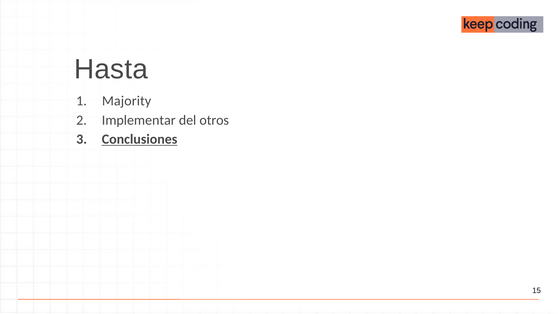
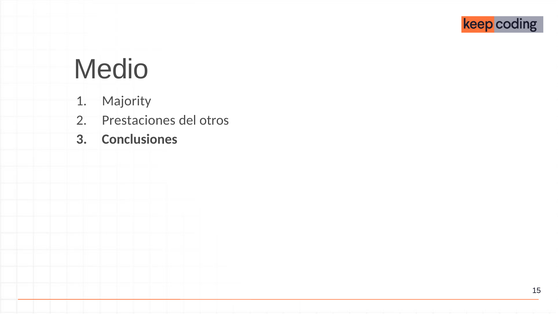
Hasta: Hasta -> Medio
Implementar: Implementar -> Prestaciones
Conclusiones underline: present -> none
